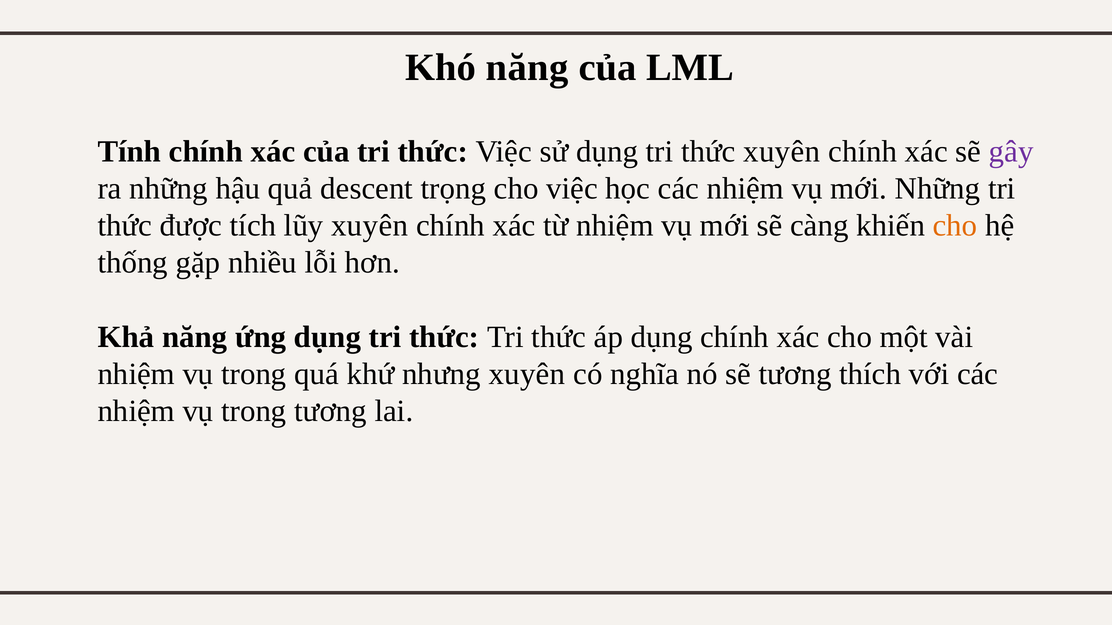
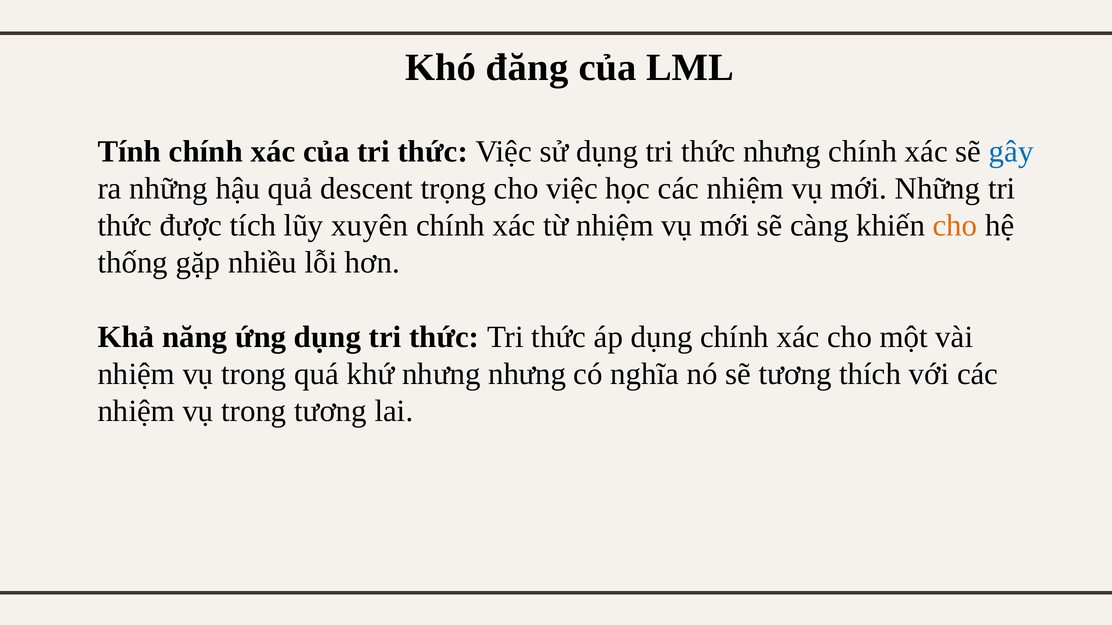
Khó năng: năng -> đăng
thức xuyên: xuyên -> nhưng
gây colour: purple -> blue
nhưng xuyên: xuyên -> nhưng
